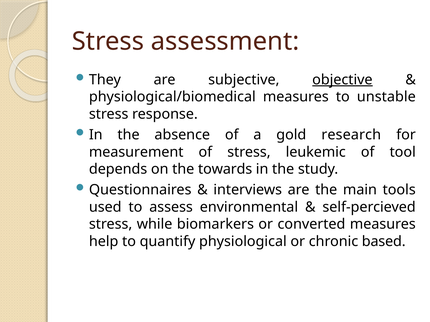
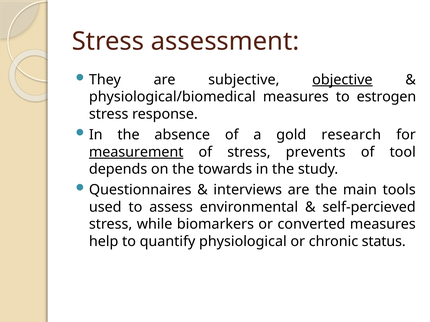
unstable: unstable -> estrogen
measurement underline: none -> present
leukemic: leukemic -> prevents
based: based -> status
